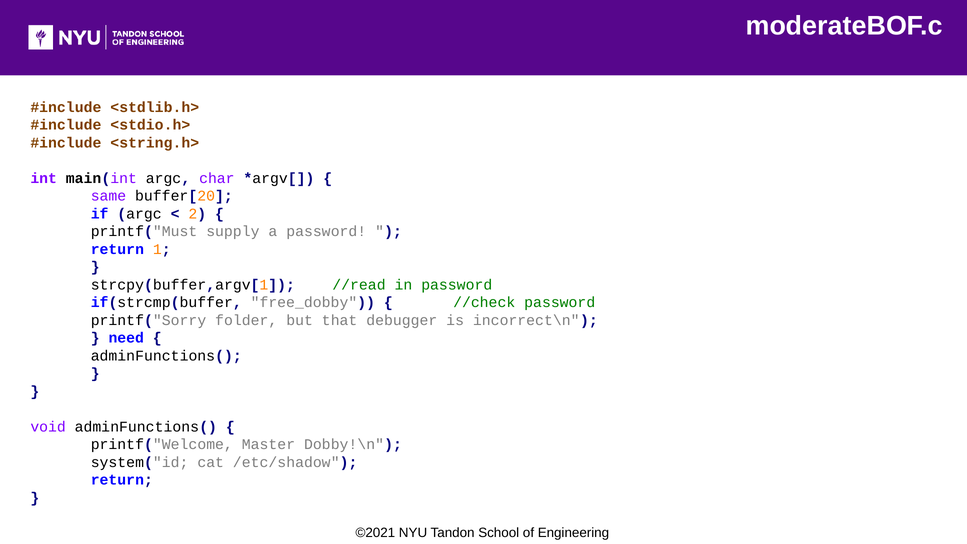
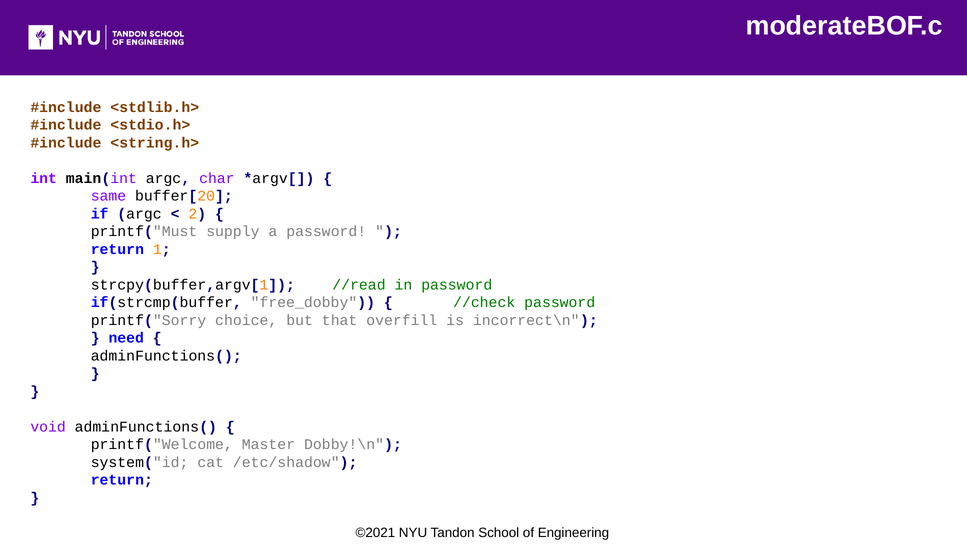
folder: folder -> choice
debugger: debugger -> overfill
